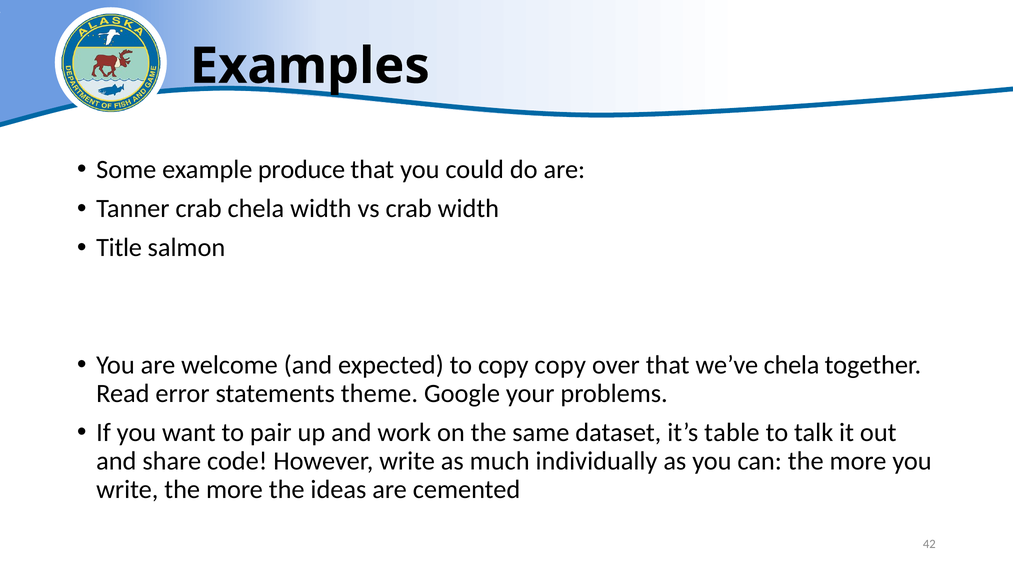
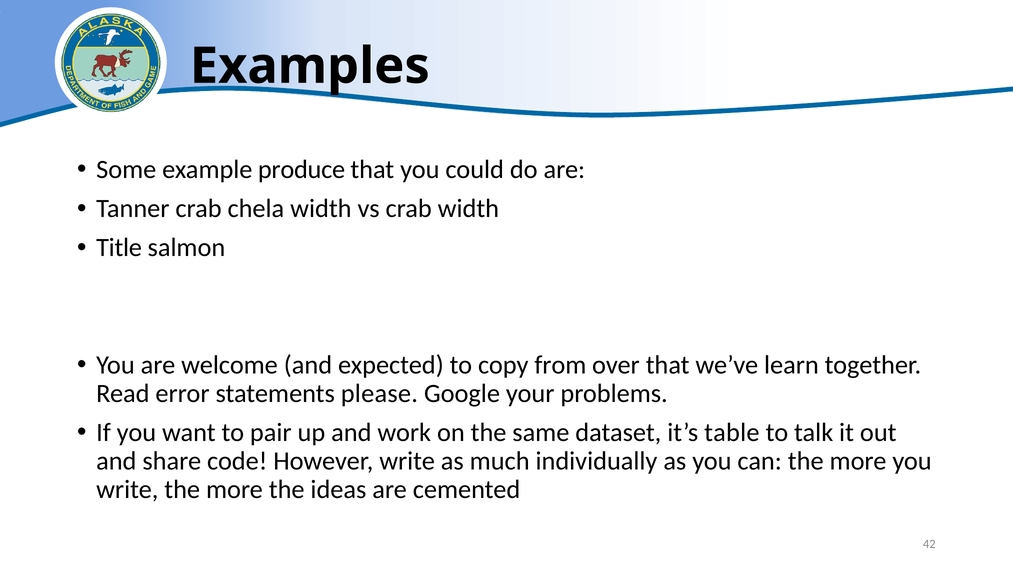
copy copy: copy -> from
we’ve chela: chela -> learn
theme: theme -> please
